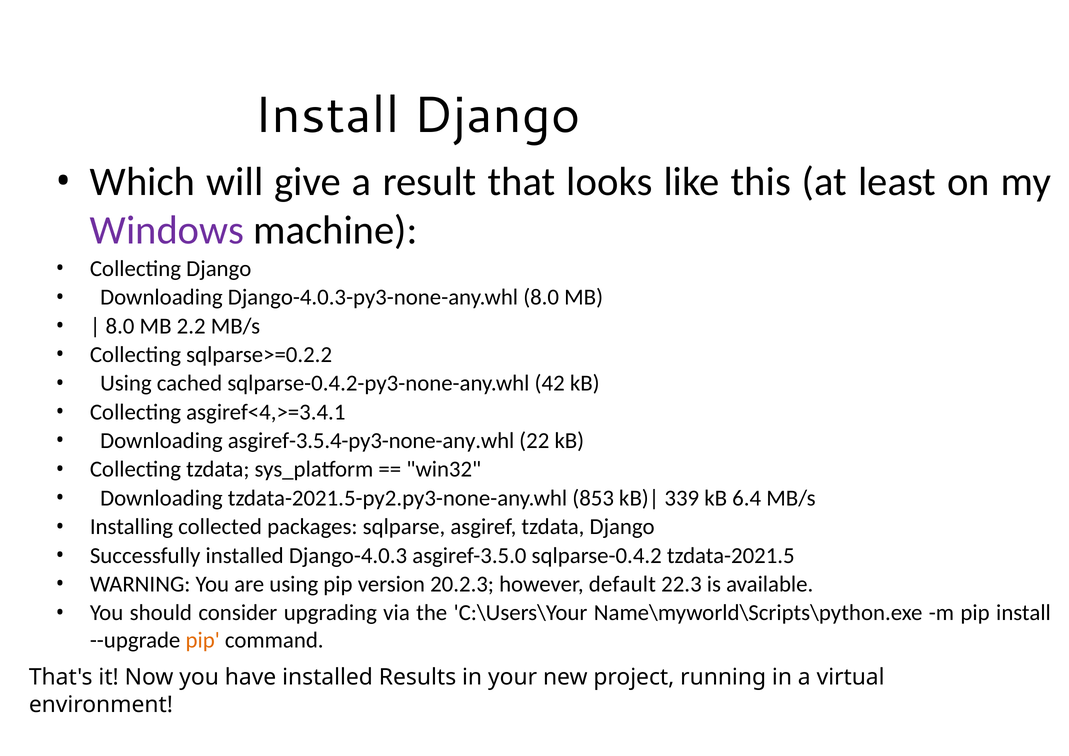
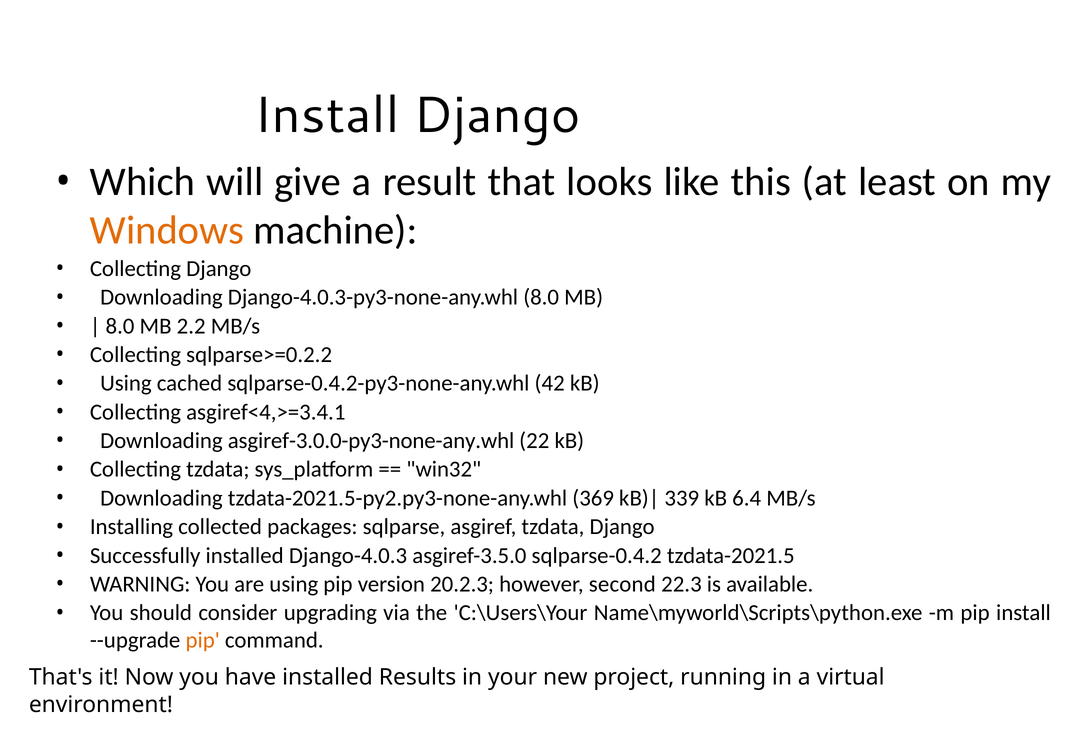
Windows colour: purple -> orange
asgiref-3.5.4-py3-none-any.whl: asgiref-3.5.4-py3-none-any.whl -> asgiref-3.0.0-py3-none-any.whl
853: 853 -> 369
default: default -> second
